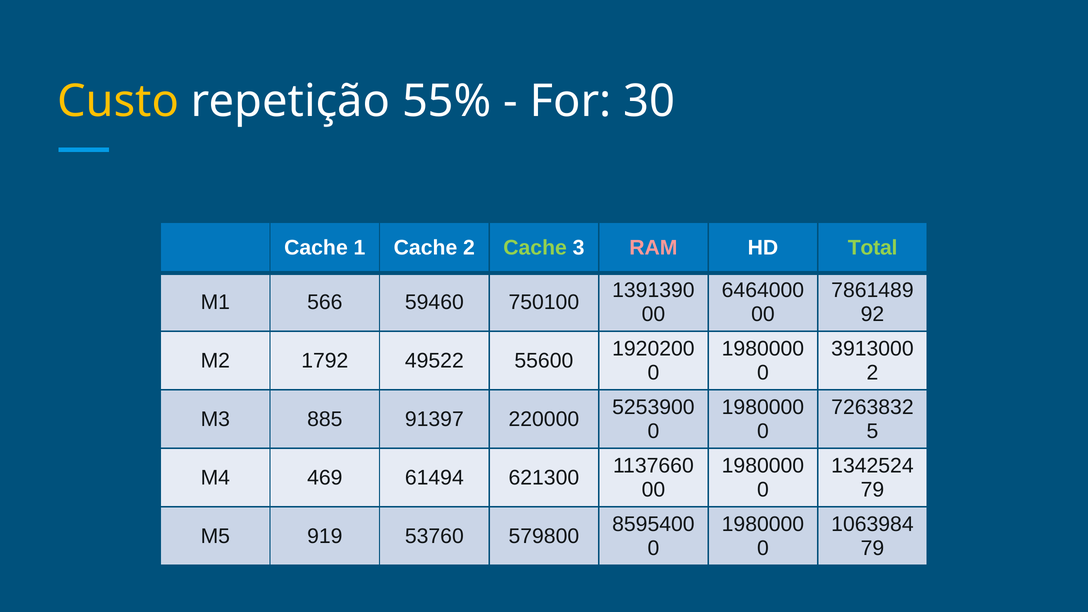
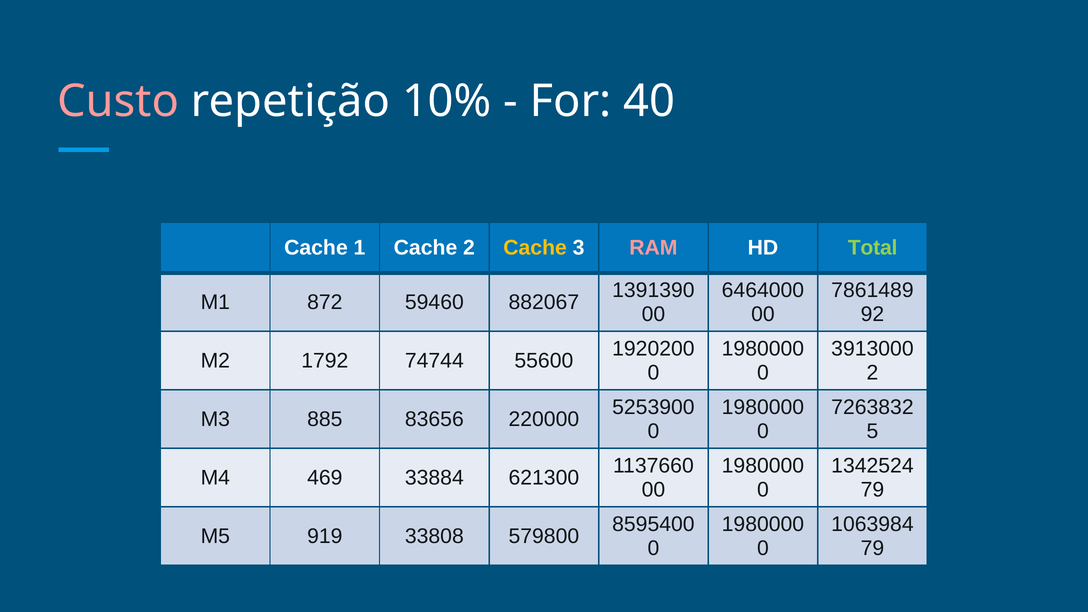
Custo colour: yellow -> pink
55%: 55% -> 10%
30: 30 -> 40
Cache at (535, 248) colour: light green -> yellow
566: 566 -> 872
750100: 750100 -> 882067
49522: 49522 -> 74744
91397: 91397 -> 83656
61494: 61494 -> 33884
53760: 53760 -> 33808
